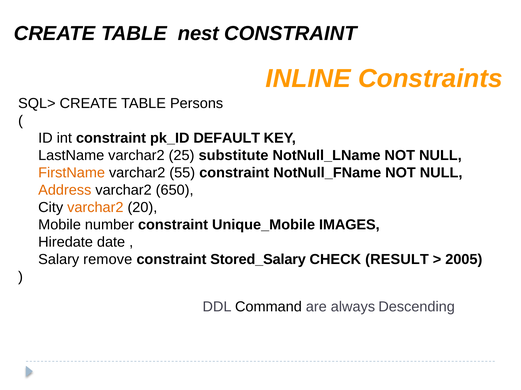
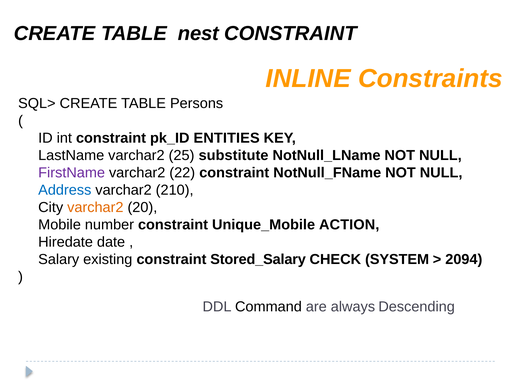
DEFAULT: DEFAULT -> ENTITIES
FirstName colour: orange -> purple
55: 55 -> 22
Address colour: orange -> blue
650: 650 -> 210
IMAGES: IMAGES -> ACTION
remove: remove -> existing
RESULT: RESULT -> SYSTEM
2005: 2005 -> 2094
